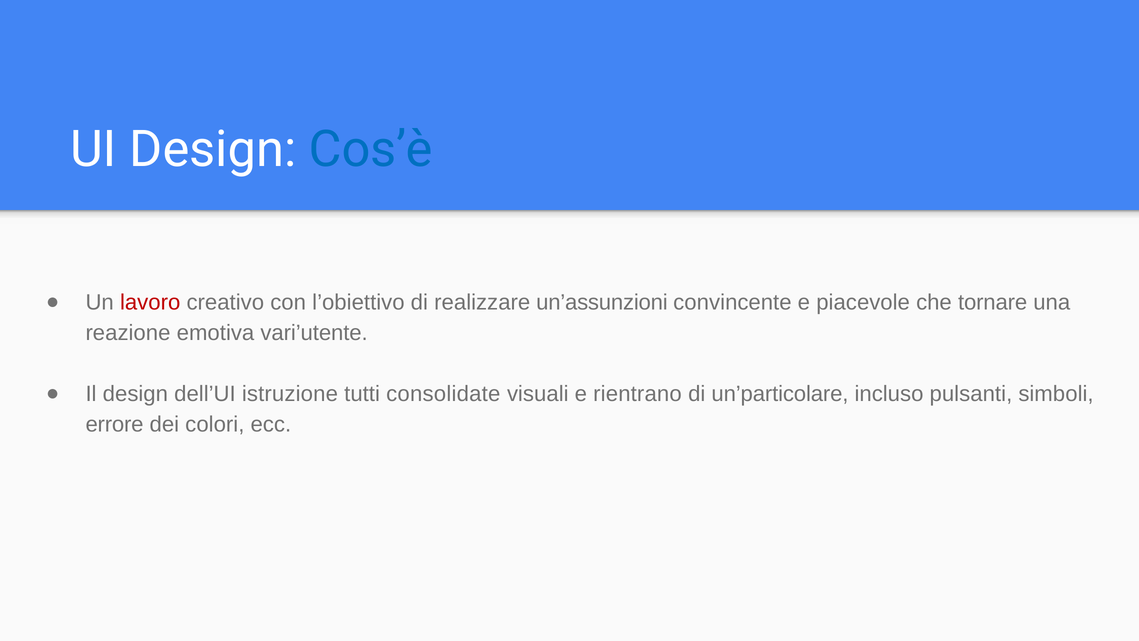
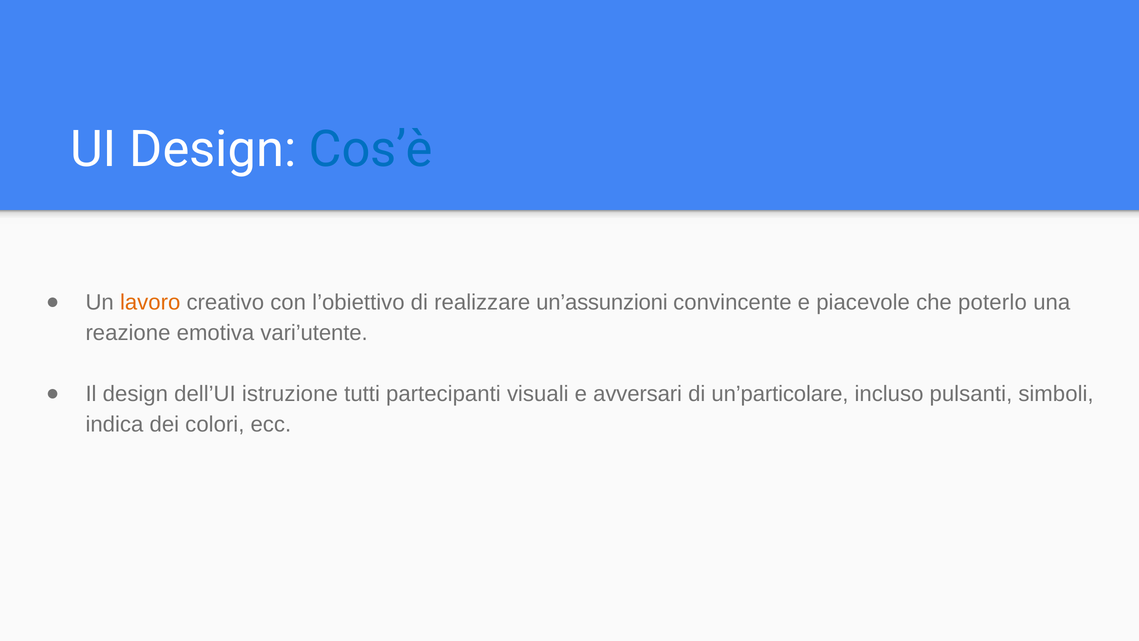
lavoro colour: red -> orange
tornare: tornare -> poterlo
consolidate: consolidate -> partecipanti
rientrano: rientrano -> avversari
errore: errore -> indica
